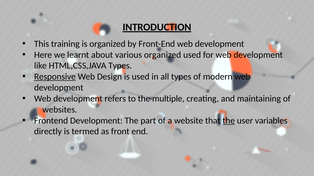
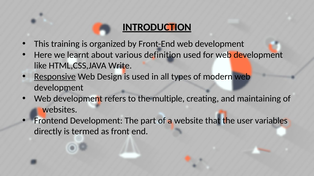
various organized: organized -> definition
HTML,CSS,JAVA Types: Types -> Write
the at (229, 121) underline: present -> none
